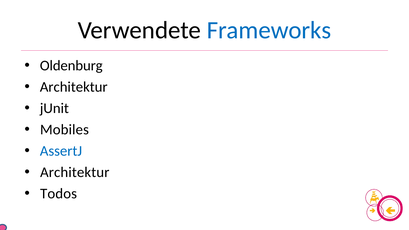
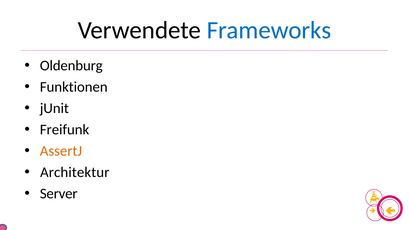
Architektur at (74, 87): Architektur -> Funktionen
Mobiles: Mobiles -> Freifunk
AssertJ colour: blue -> orange
Todos: Todos -> Server
